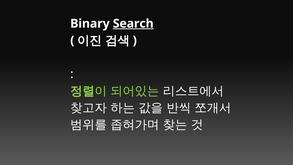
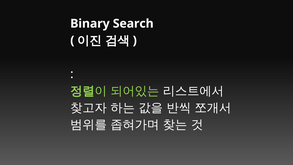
Search underline: present -> none
